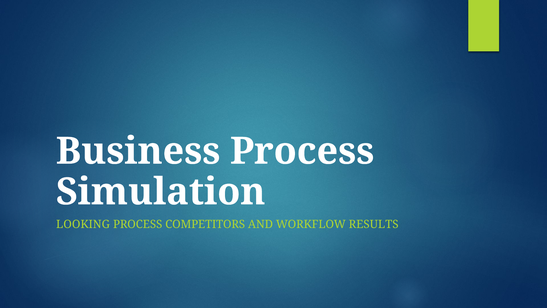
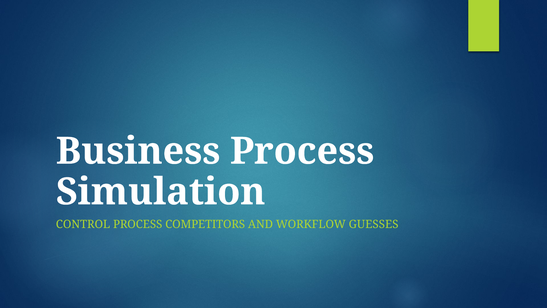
LOOKING: LOOKING -> CONTROL
RESULTS: RESULTS -> GUESSES
